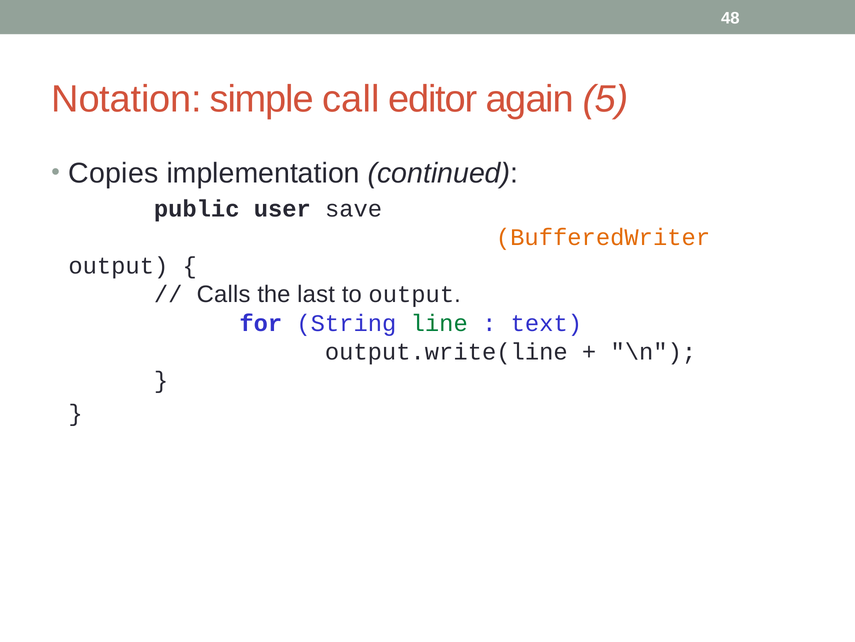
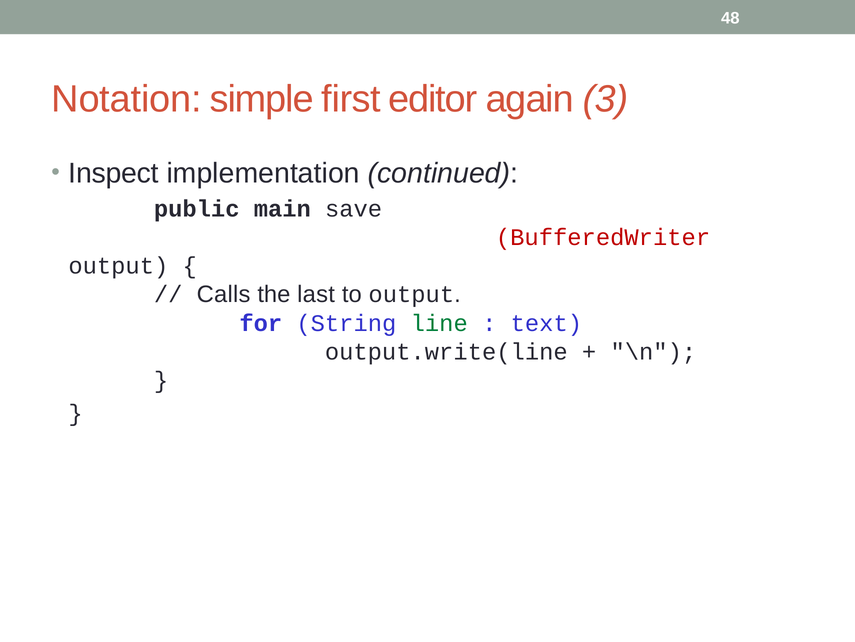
call: call -> first
5: 5 -> 3
Copies: Copies -> Inspect
user: user -> main
BufferedWriter colour: orange -> red
